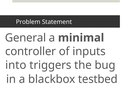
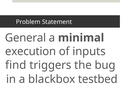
controller: controller -> execution
into: into -> find
